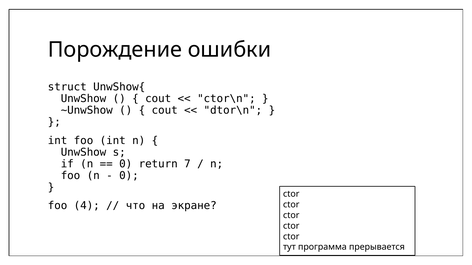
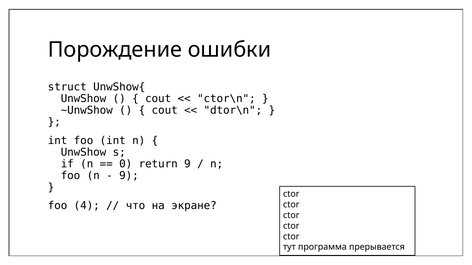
return 7: 7 -> 9
0 at (129, 176): 0 -> 9
